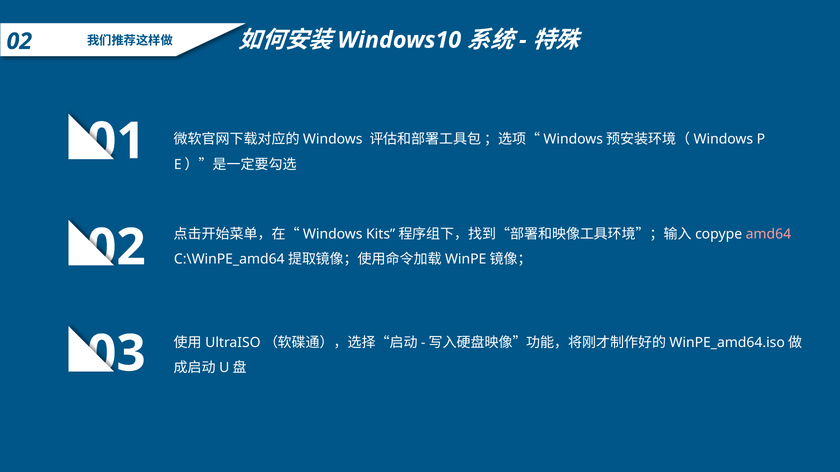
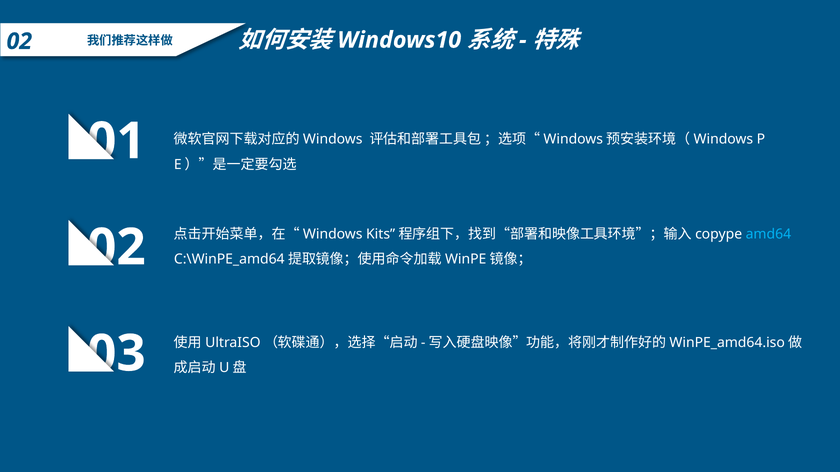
amd64 colour: pink -> light blue
